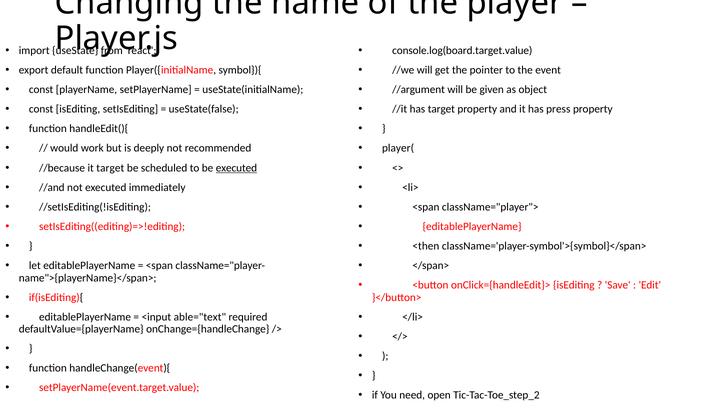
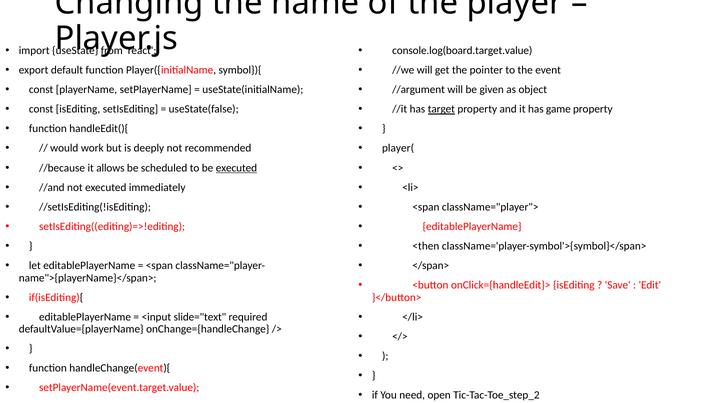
target at (441, 109) underline: none -> present
press: press -> game
it target: target -> allows
able="text: able="text -> slide="text
